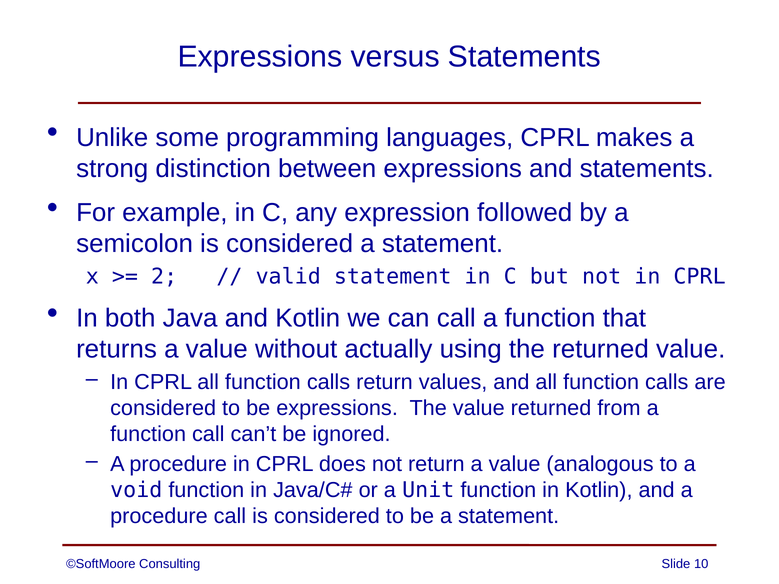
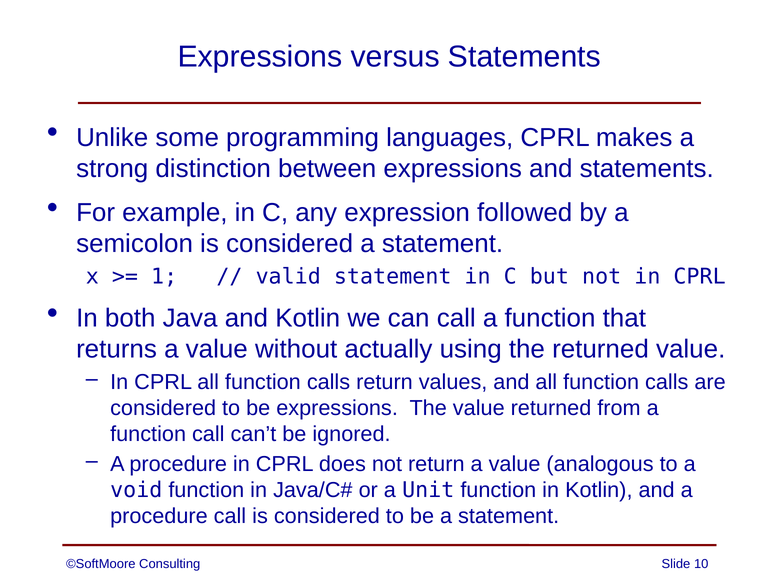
2: 2 -> 1
